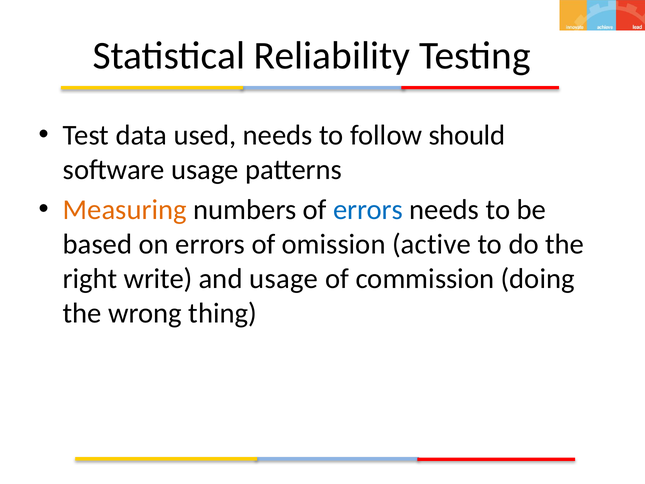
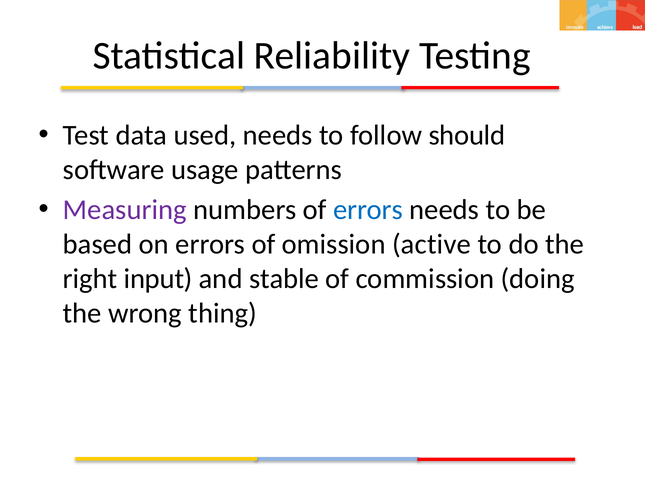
Measuring colour: orange -> purple
write: write -> input
and usage: usage -> stable
